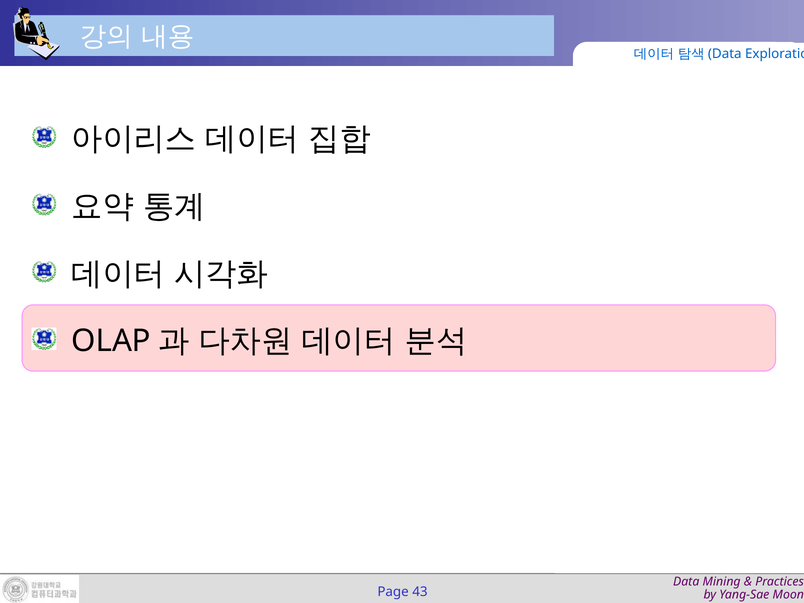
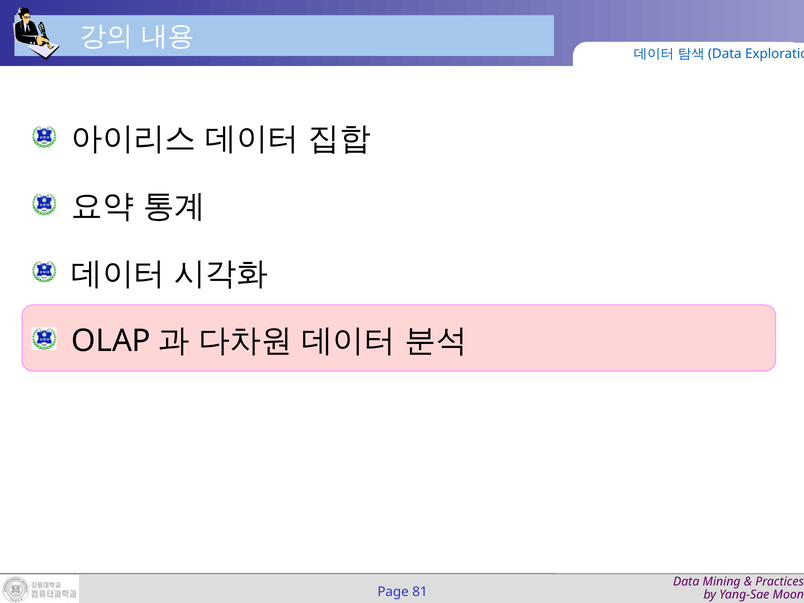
43: 43 -> 81
